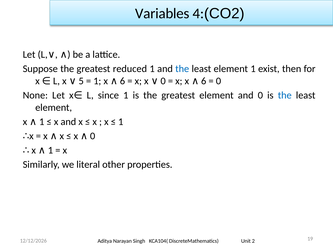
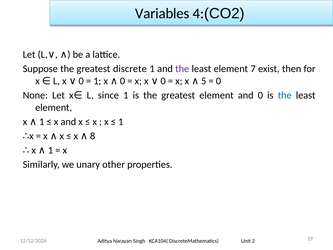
reduced: reduced -> discrete
the at (182, 69) colour: blue -> purple
element 1: 1 -> 7
L x 5: 5 -> 0
1 x 6: 6 -> 0
x x 6: 6 -> 5
0 at (93, 136): 0 -> 8
literal: literal -> unary
